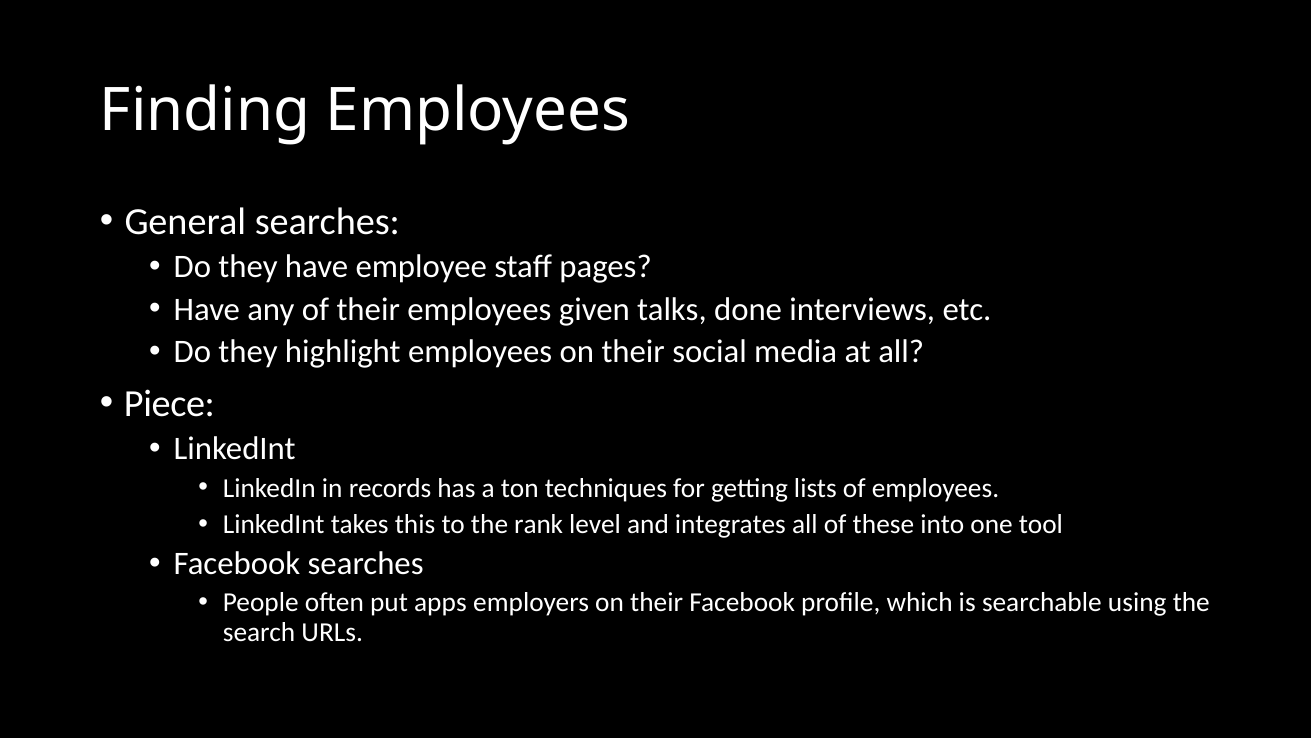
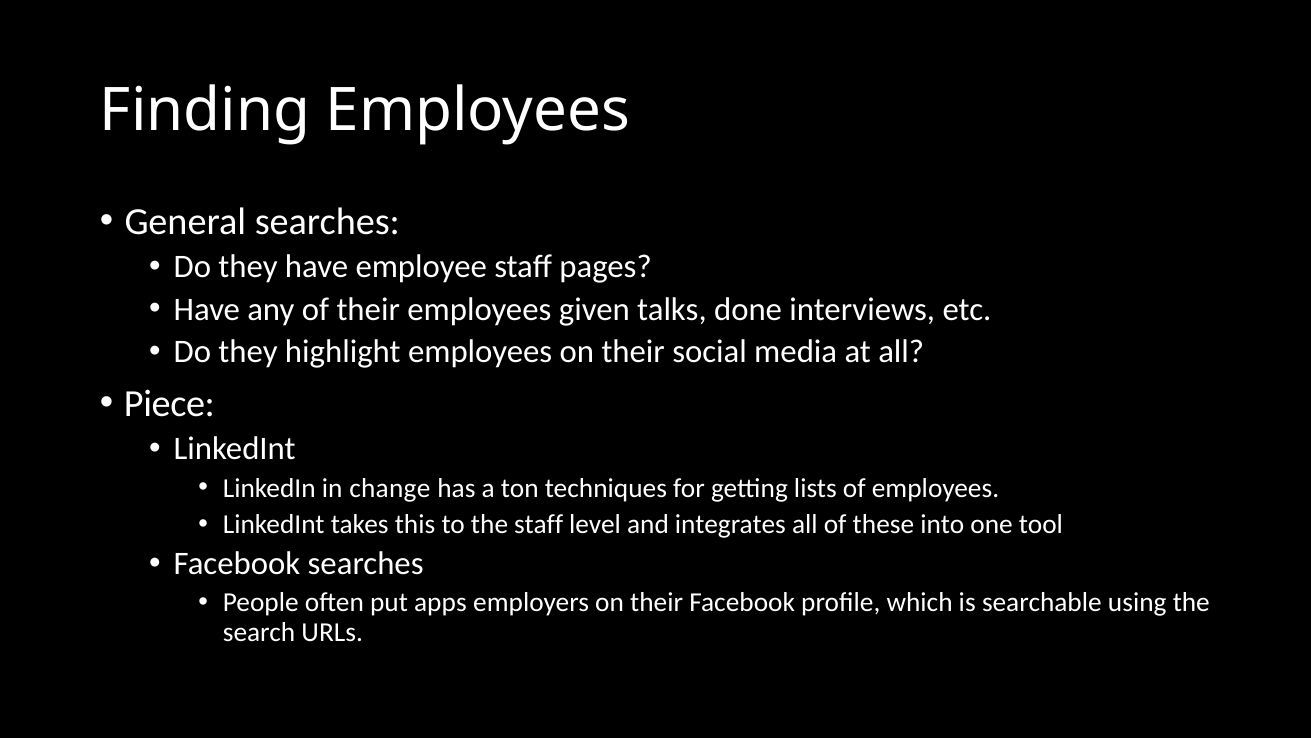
records: records -> change
the rank: rank -> staff
